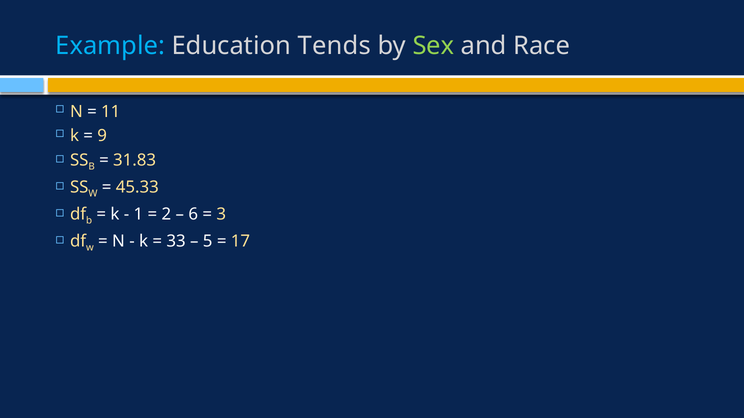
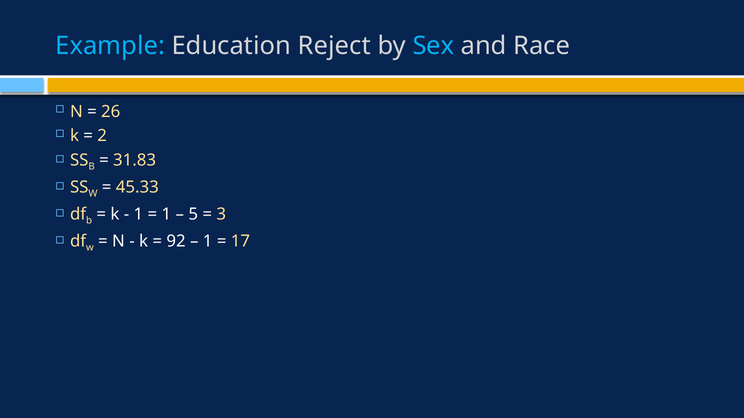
Tends: Tends -> Reject
Sex colour: light green -> light blue
11: 11 -> 26
9: 9 -> 2
2 at (166, 214): 2 -> 1
6: 6 -> 5
33: 33 -> 92
5 at (208, 241): 5 -> 1
